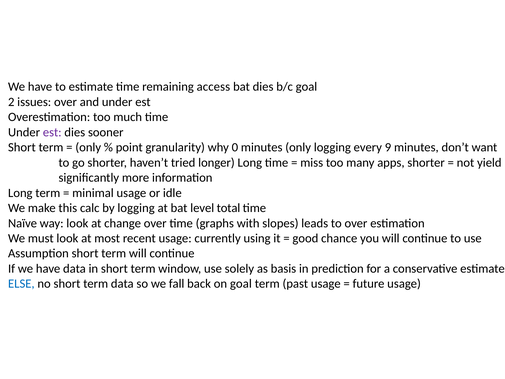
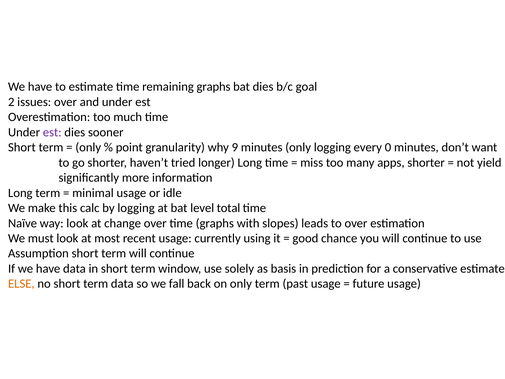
remaining access: access -> graphs
0: 0 -> 9
9: 9 -> 0
ELSE colour: blue -> orange
on goal: goal -> only
